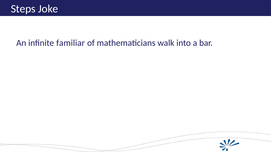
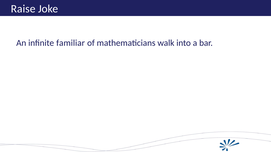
Steps: Steps -> Raise
